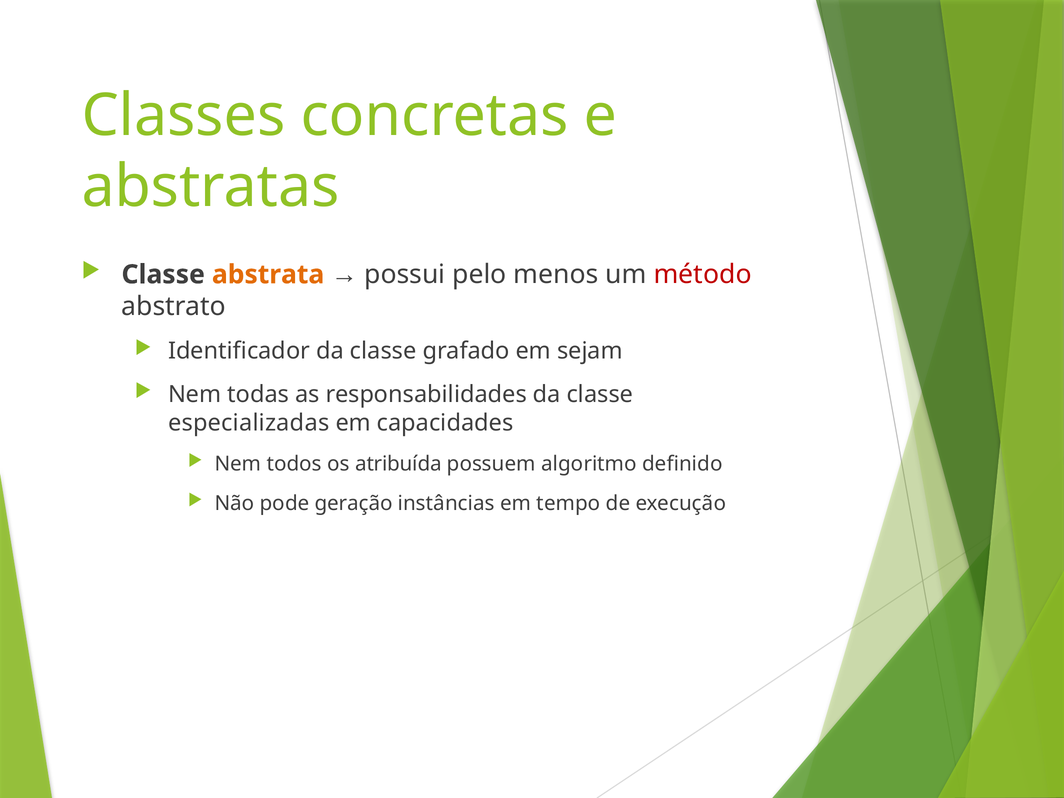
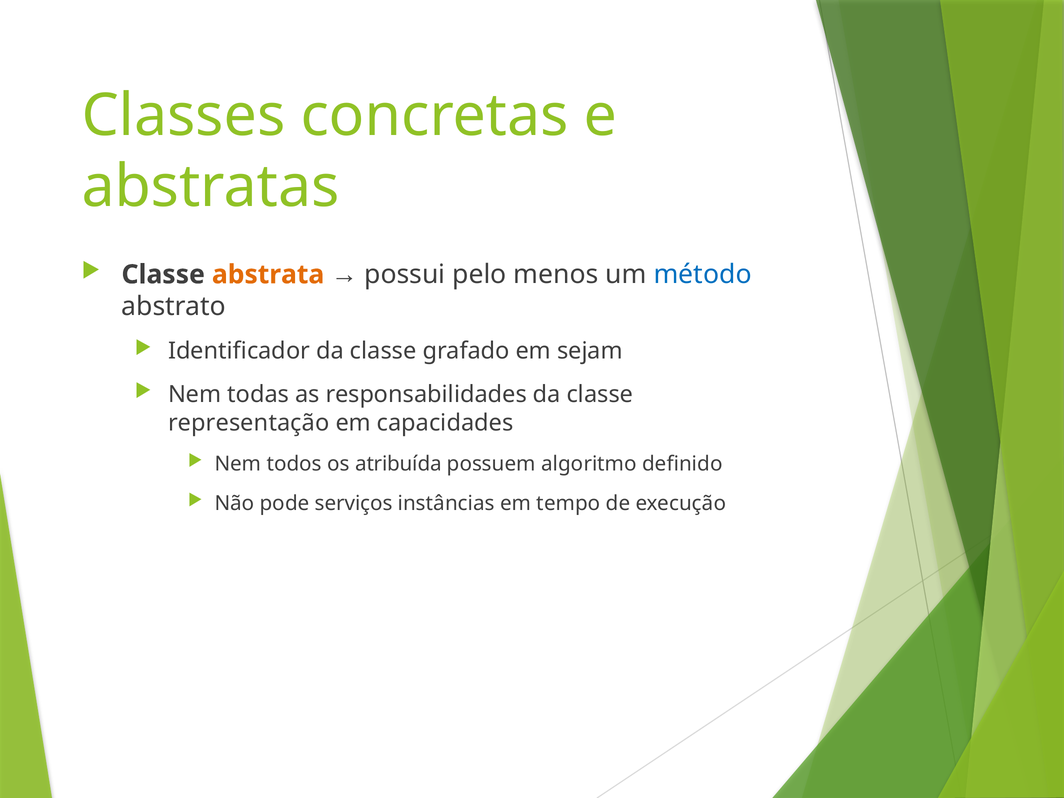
método colour: red -> blue
especializadas: especializadas -> representação
geração: geração -> serviços
